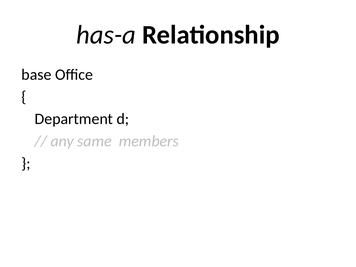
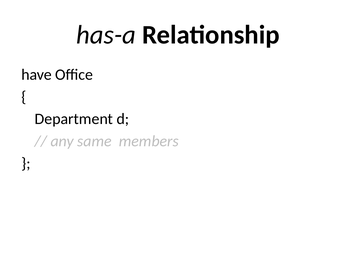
base: base -> have
